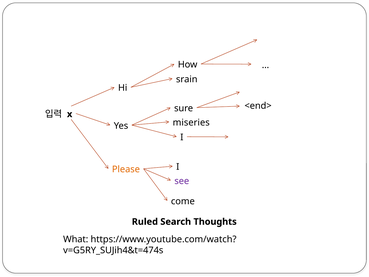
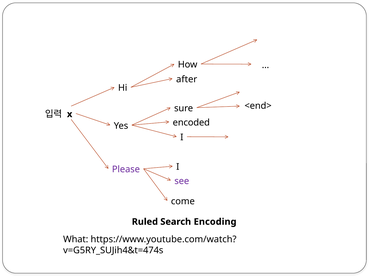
srain: srain -> after
miseries: miseries -> encoded
Please colour: orange -> purple
Thoughts: Thoughts -> Encoding
